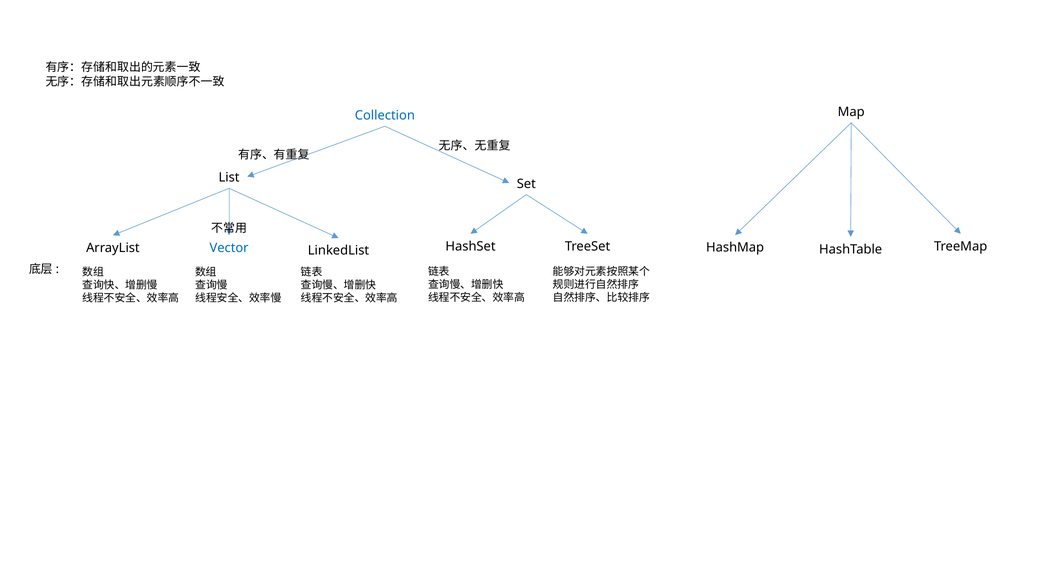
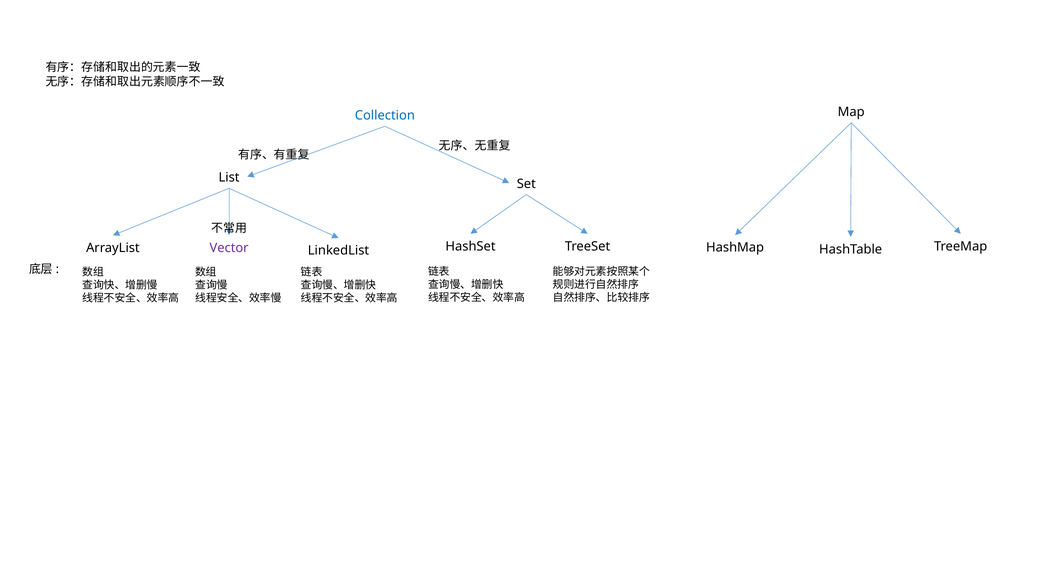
Vector colour: blue -> purple
